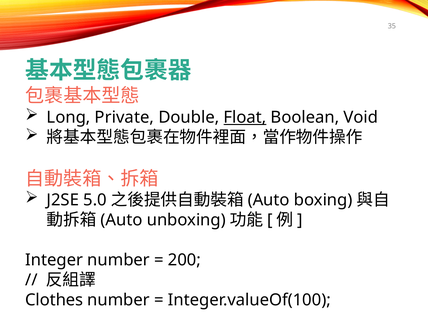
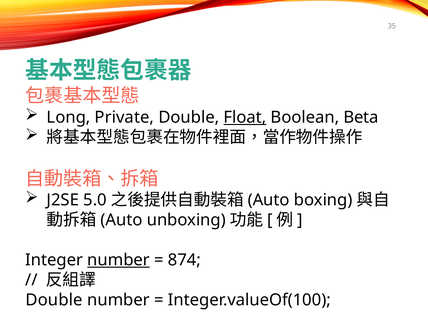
Void: Void -> Beta
number at (119, 260) underline: none -> present
200: 200 -> 874
Clothes at (54, 300): Clothes -> Double
